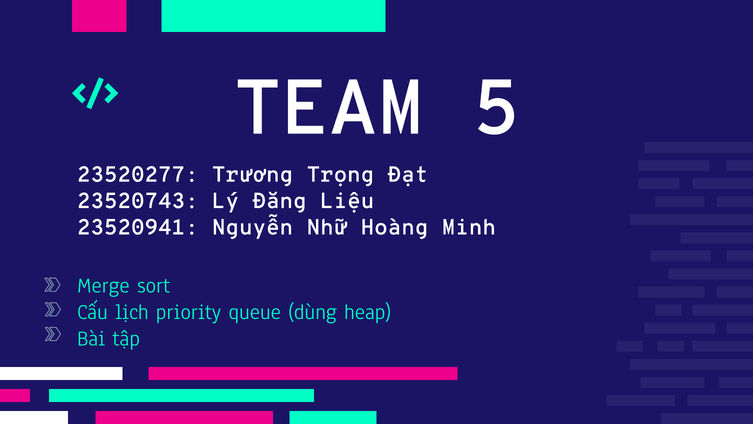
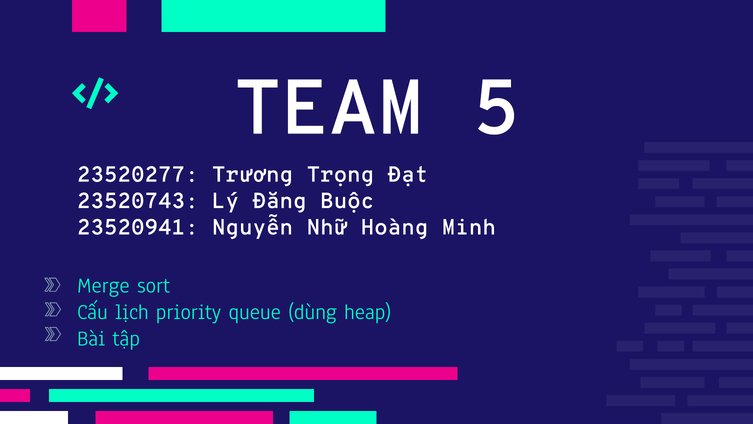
Liệu: Liệu -> Buộc
